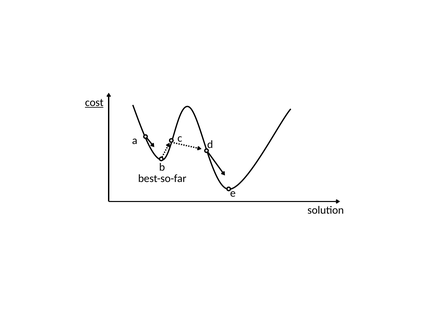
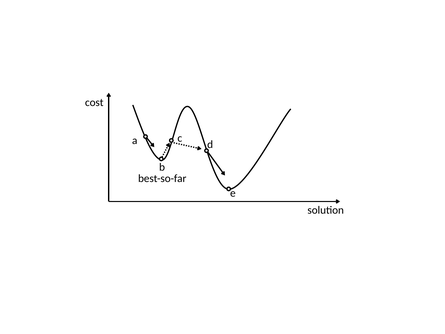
cost underline: present -> none
